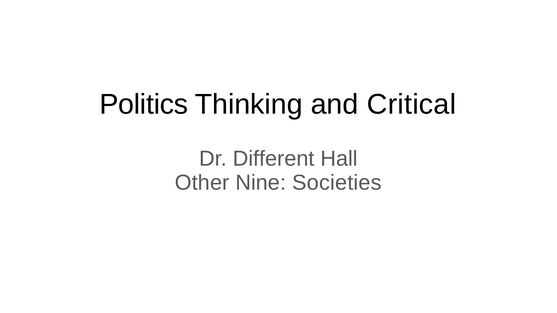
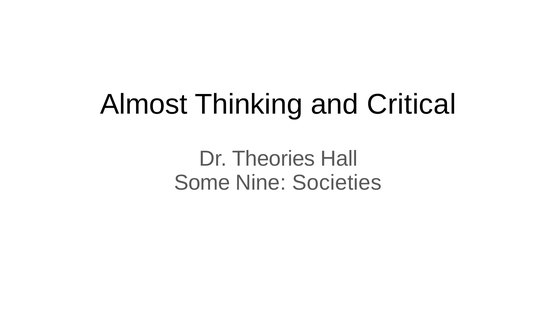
Politics: Politics -> Almost
Different: Different -> Theories
Other: Other -> Some
